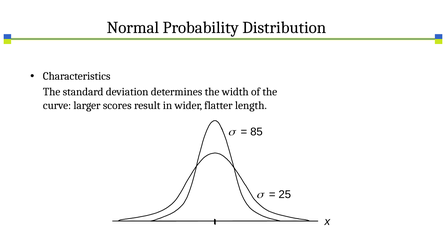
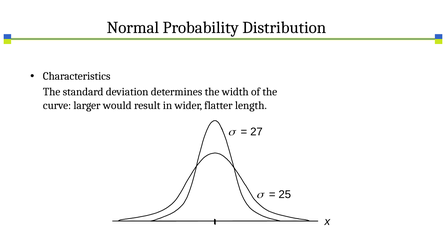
scores: scores -> would
85: 85 -> 27
